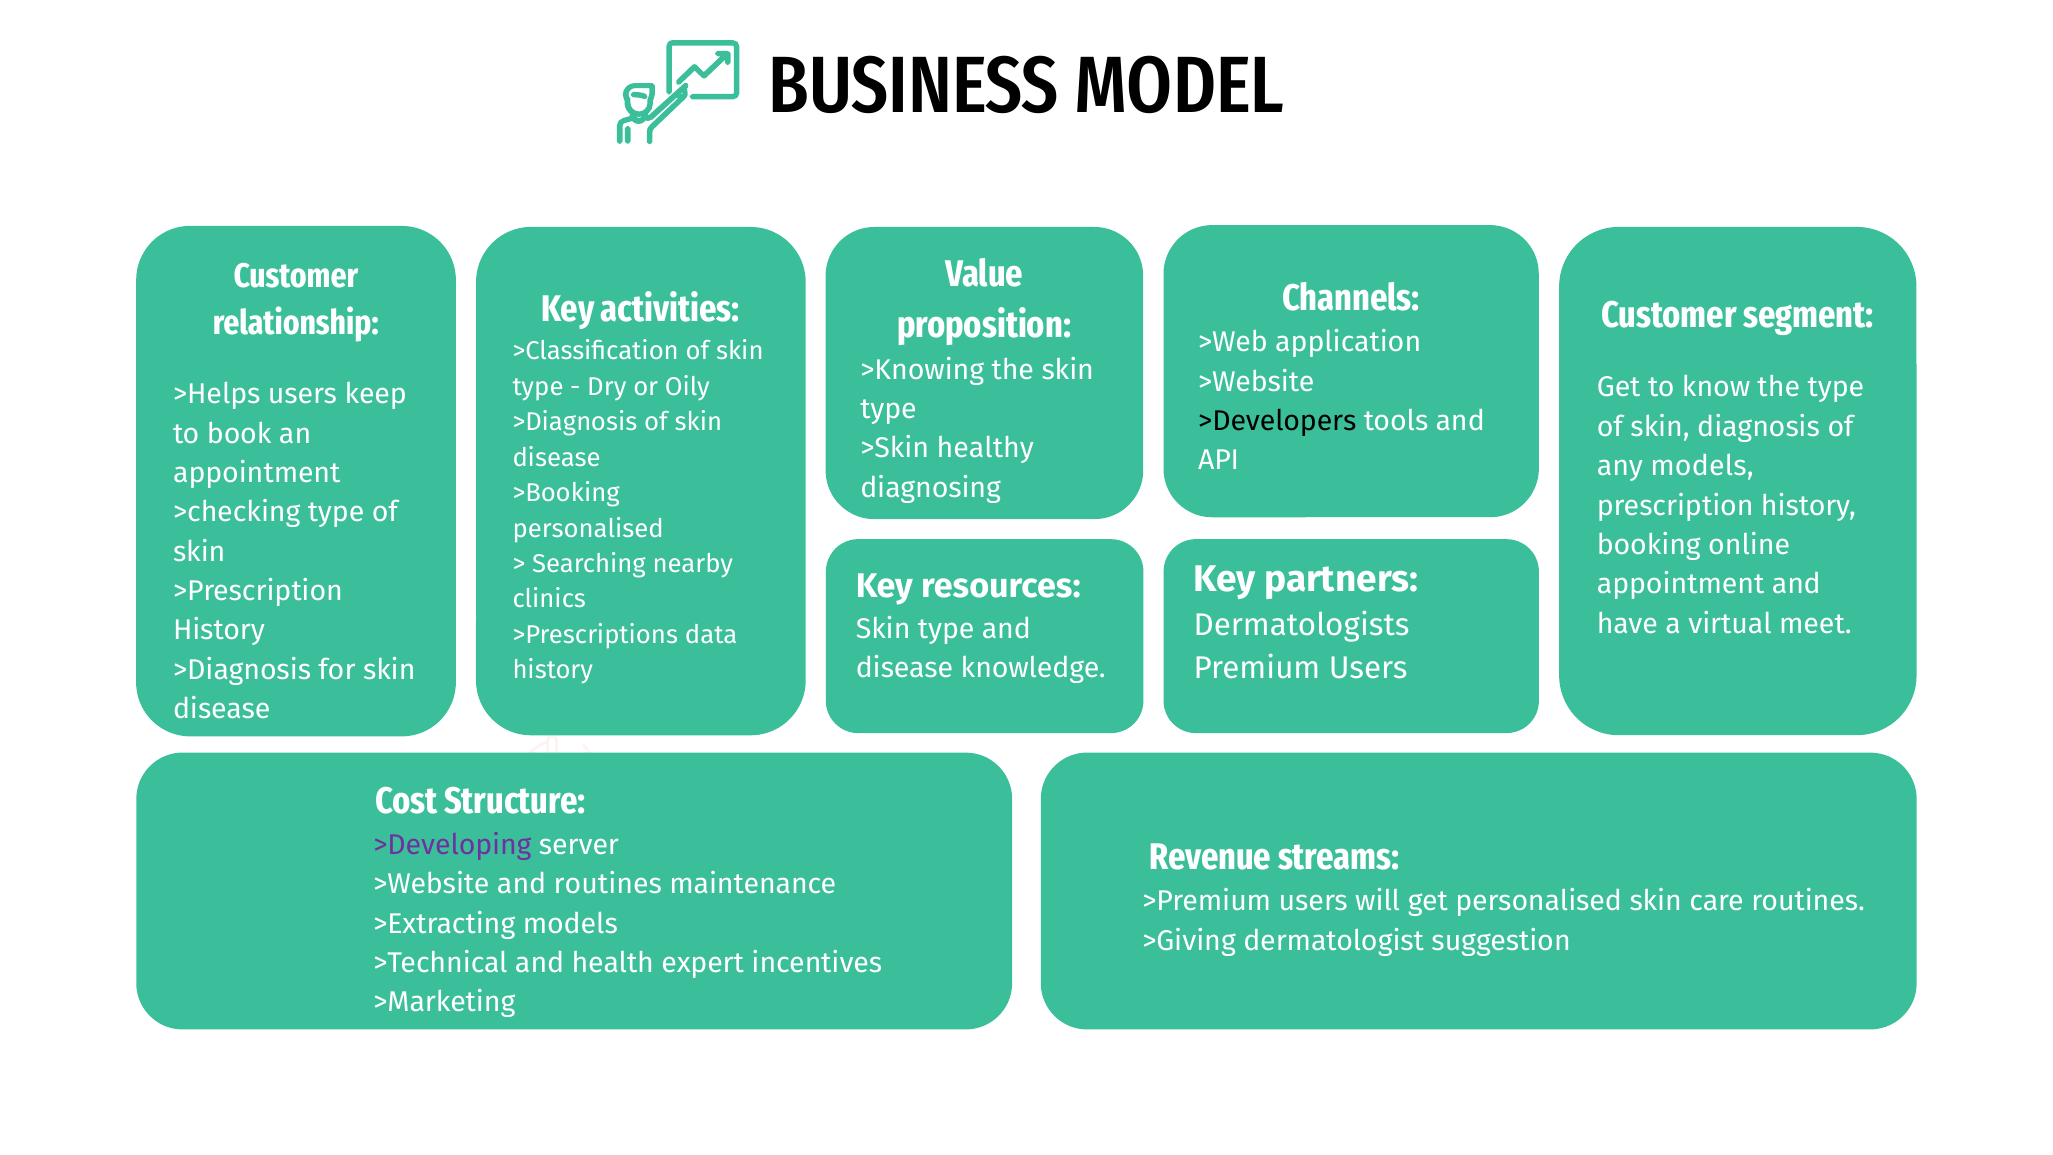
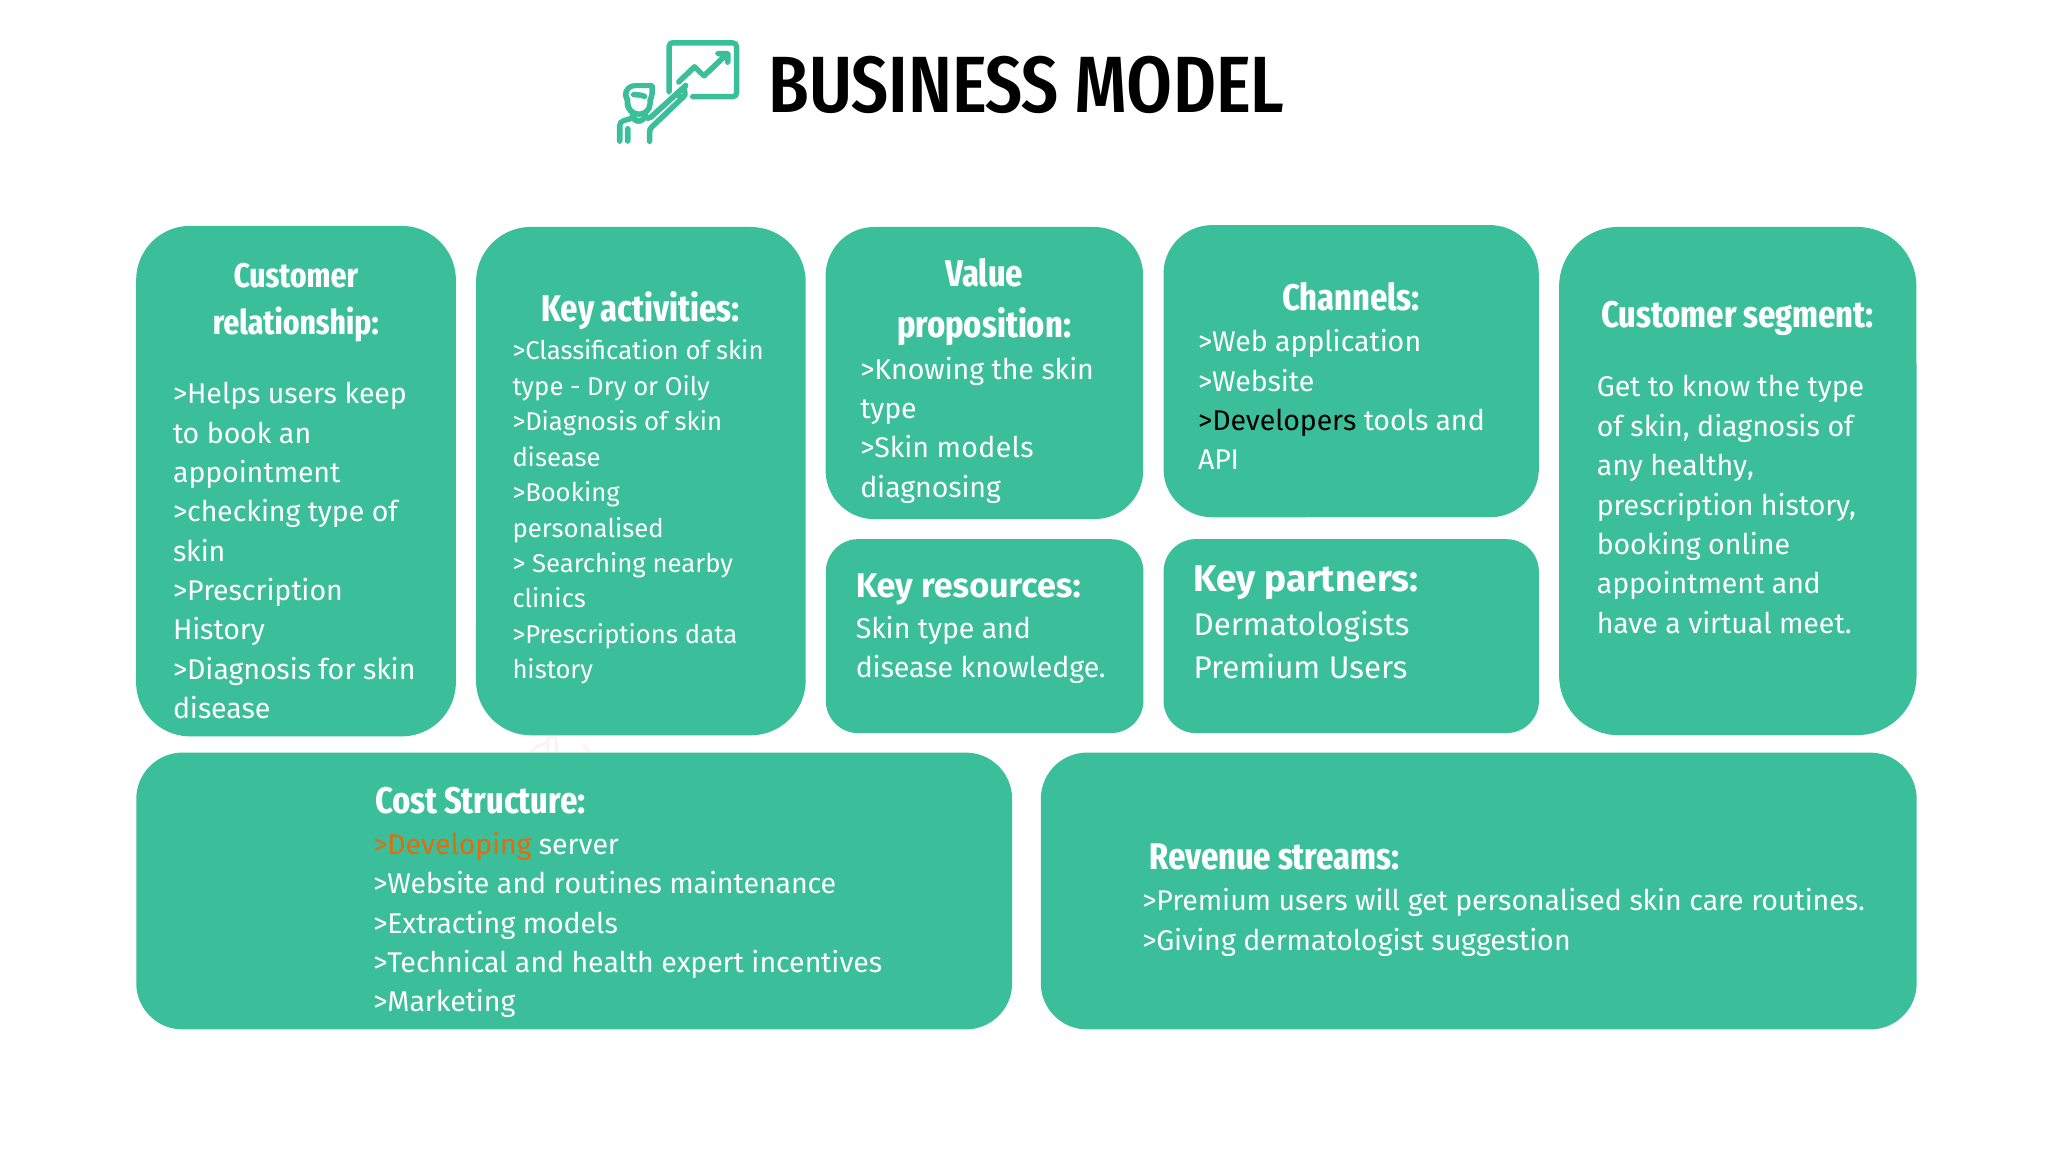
>Skin healthy: healthy -> models
any models: models -> healthy
>Developing colour: purple -> orange
